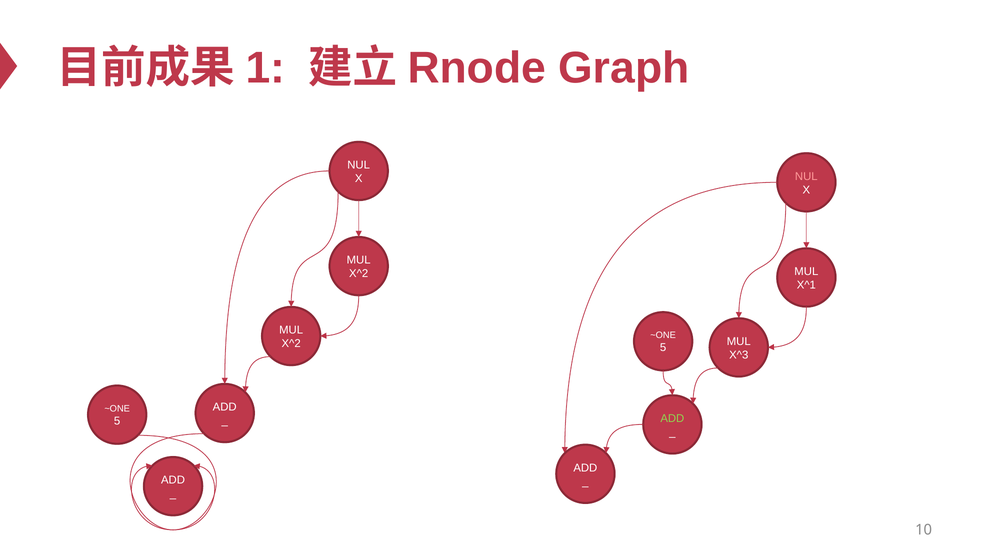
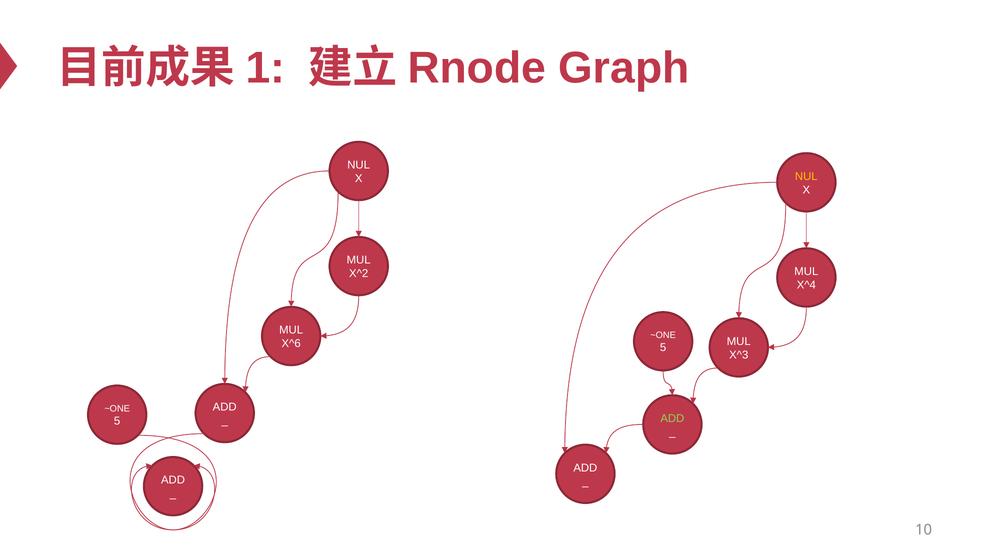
NUL at (806, 176) colour: pink -> yellow
X^1: X^1 -> X^4
X^2 at (291, 344): X^2 -> X^6
